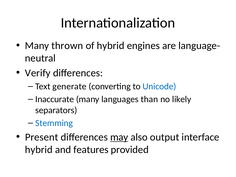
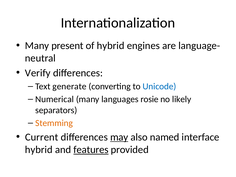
thrown: thrown -> present
Inaccurate: Inaccurate -> Numerical
than: than -> rosie
Stemming colour: blue -> orange
Present: Present -> Current
output: output -> named
features underline: none -> present
